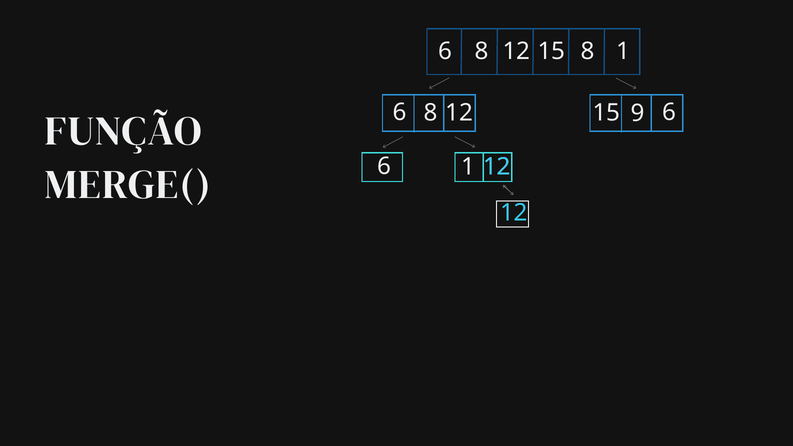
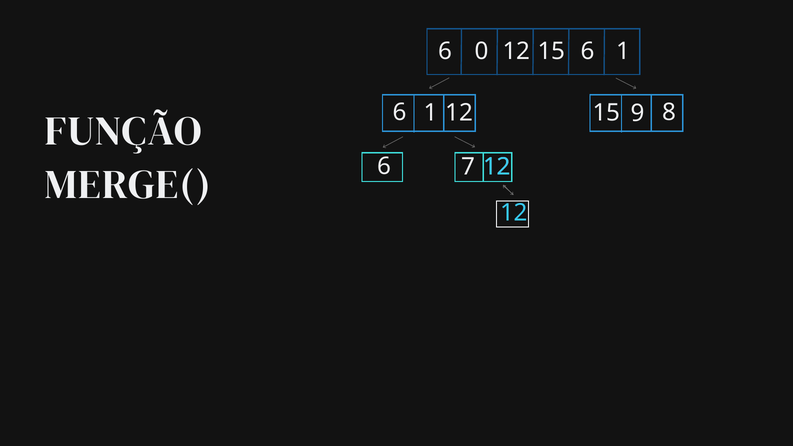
8 at (482, 51): 8 -> 0
8 at (588, 51): 8 -> 6
8 at (431, 113): 8 -> 1
9 6: 6 -> 8
6 1: 1 -> 7
